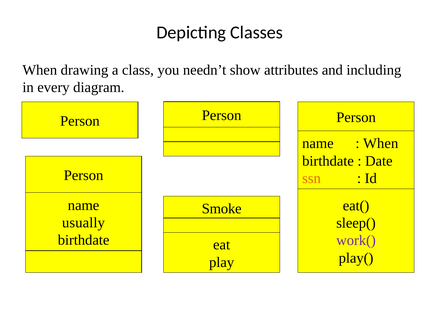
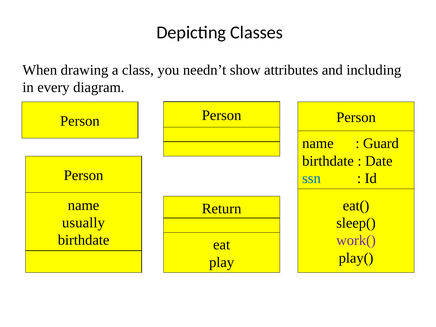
When at (381, 143): When -> Guard
ssn colour: orange -> blue
Smoke: Smoke -> Return
